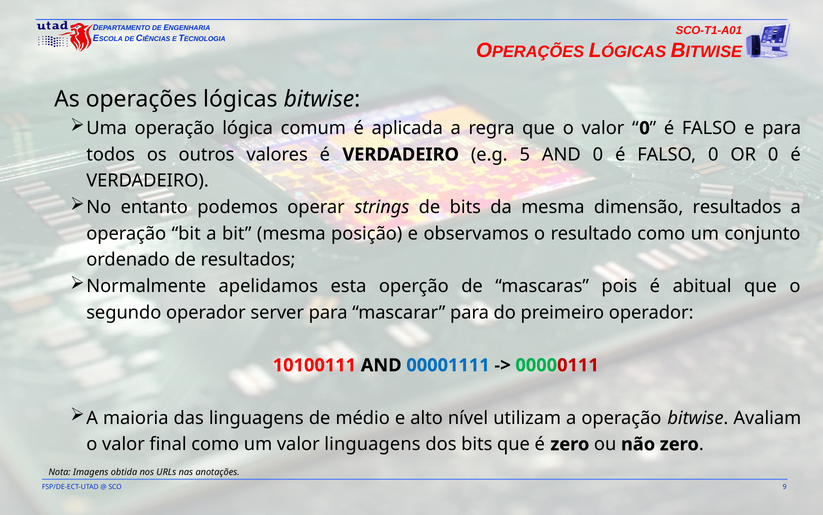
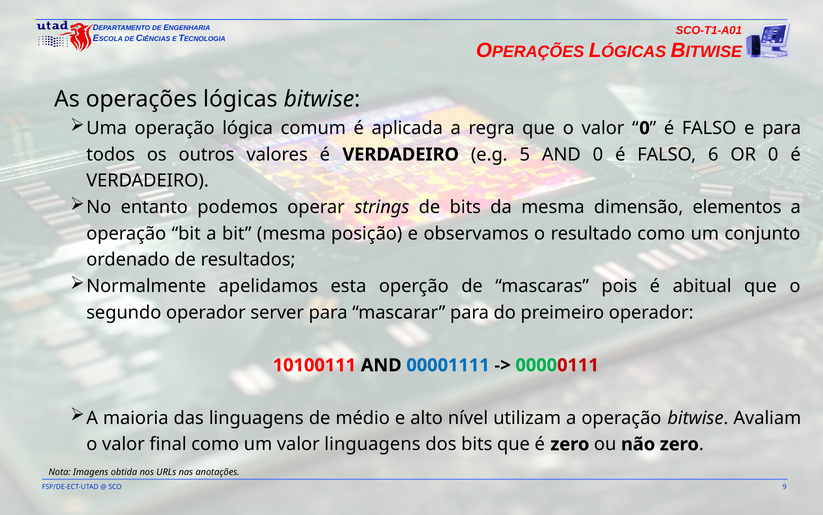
FALSO 0: 0 -> 6
dimensão resultados: resultados -> elementos
